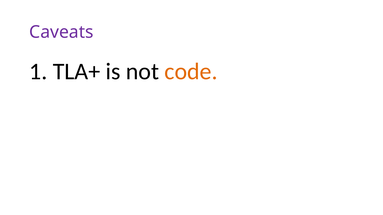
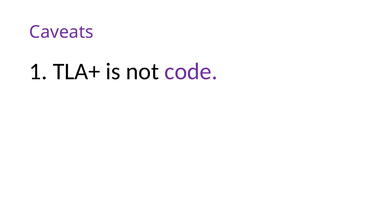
code colour: orange -> purple
